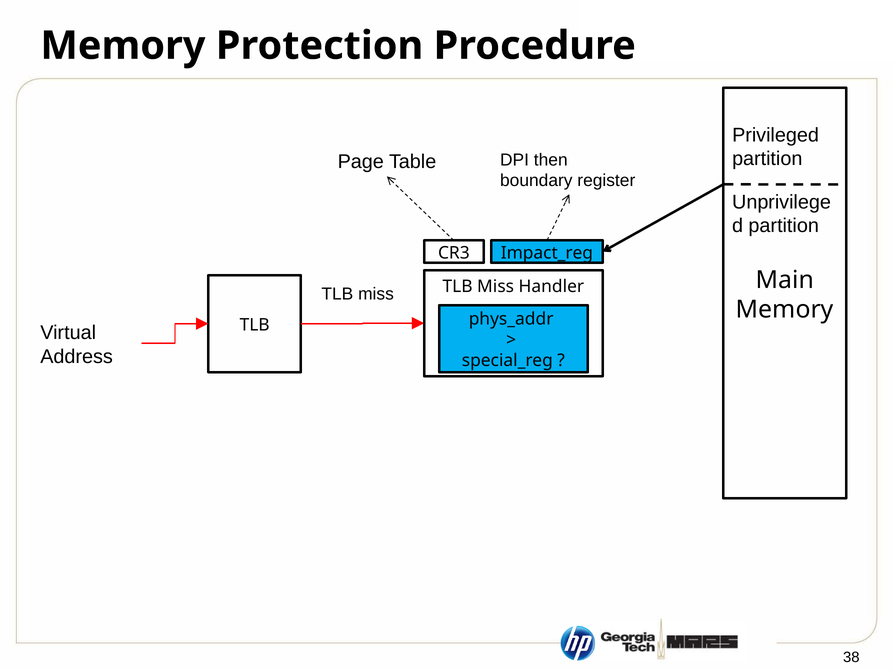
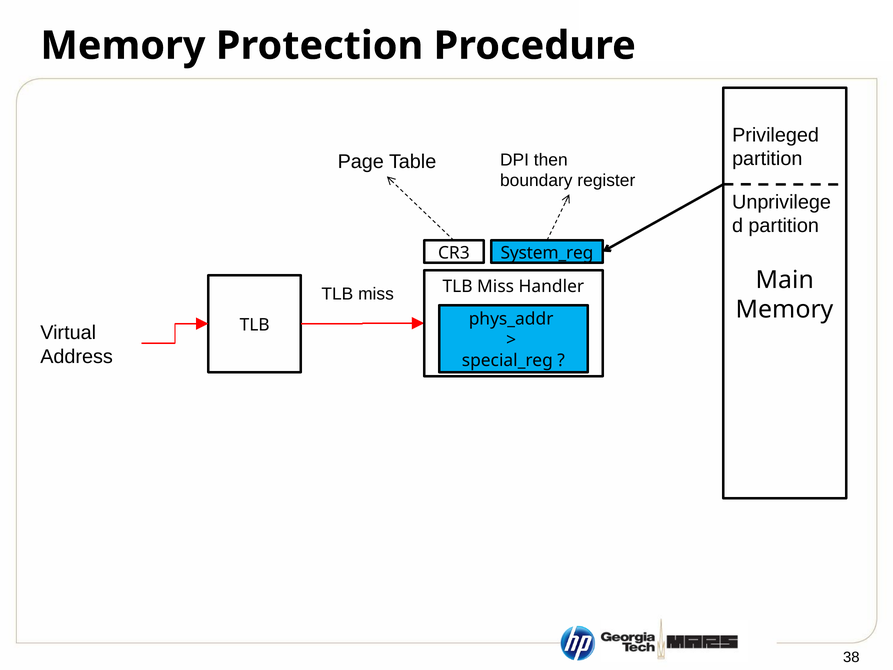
Impact_reg: Impact_reg -> System_reg
